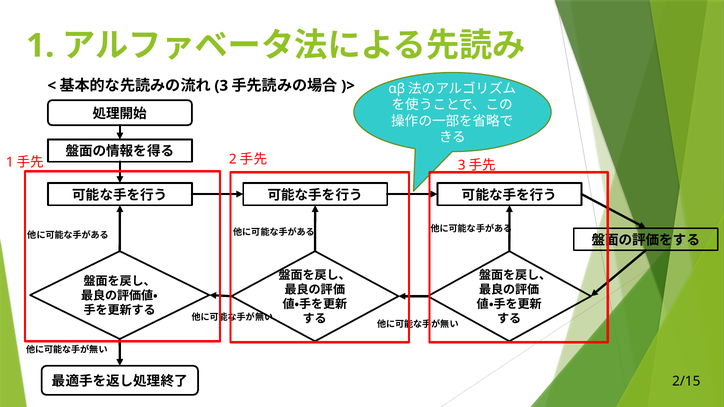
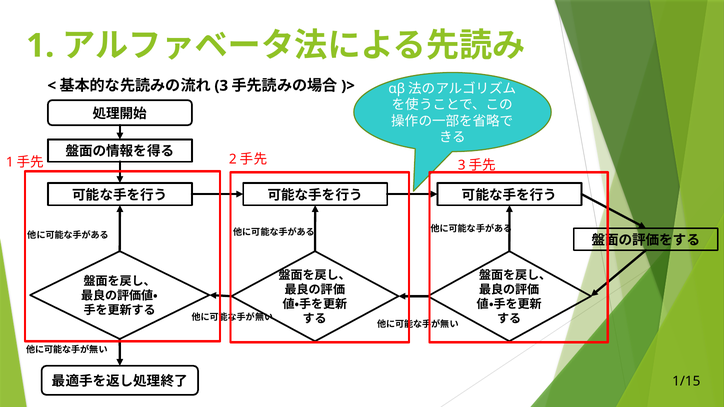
2/15: 2/15 -> 1/15
